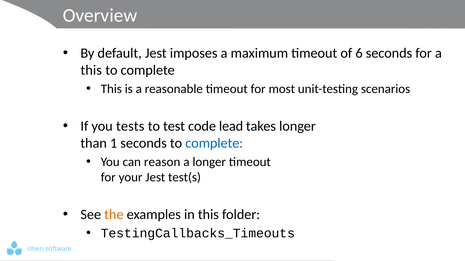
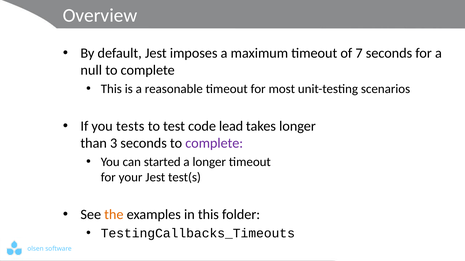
6: 6 -> 7
this at (91, 70): this -> null
1: 1 -> 3
complete at (214, 143) colour: blue -> purple
reason: reason -> started
